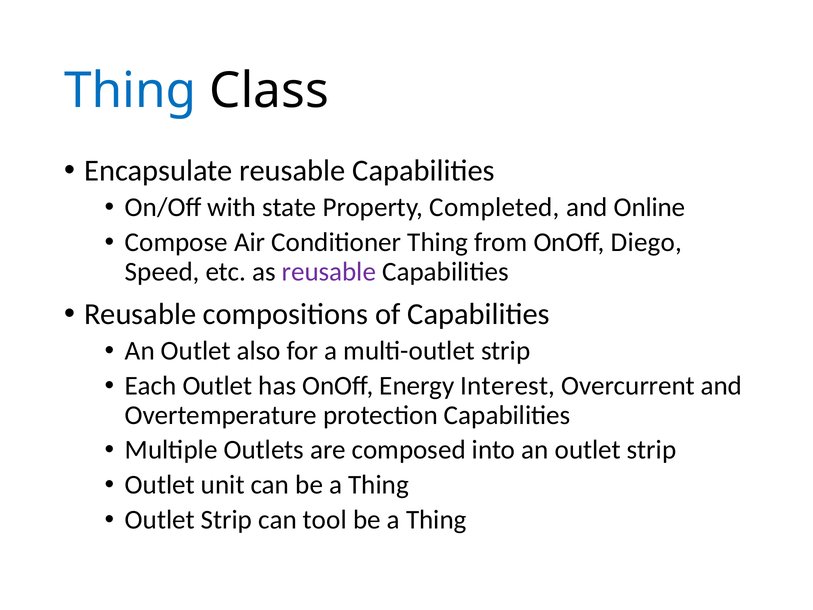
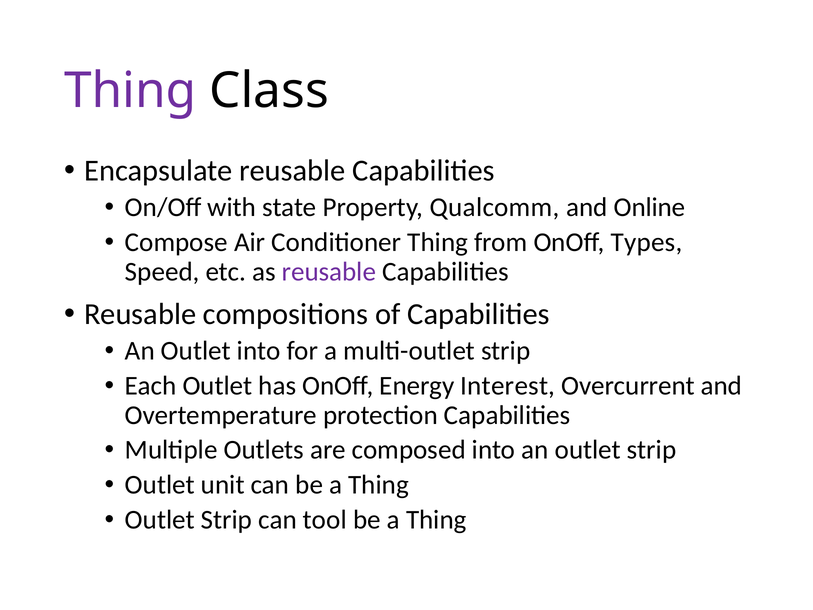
Thing at (130, 91) colour: blue -> purple
Completed: Completed -> Qualcomm
Diego: Diego -> Types
Outlet also: also -> into
